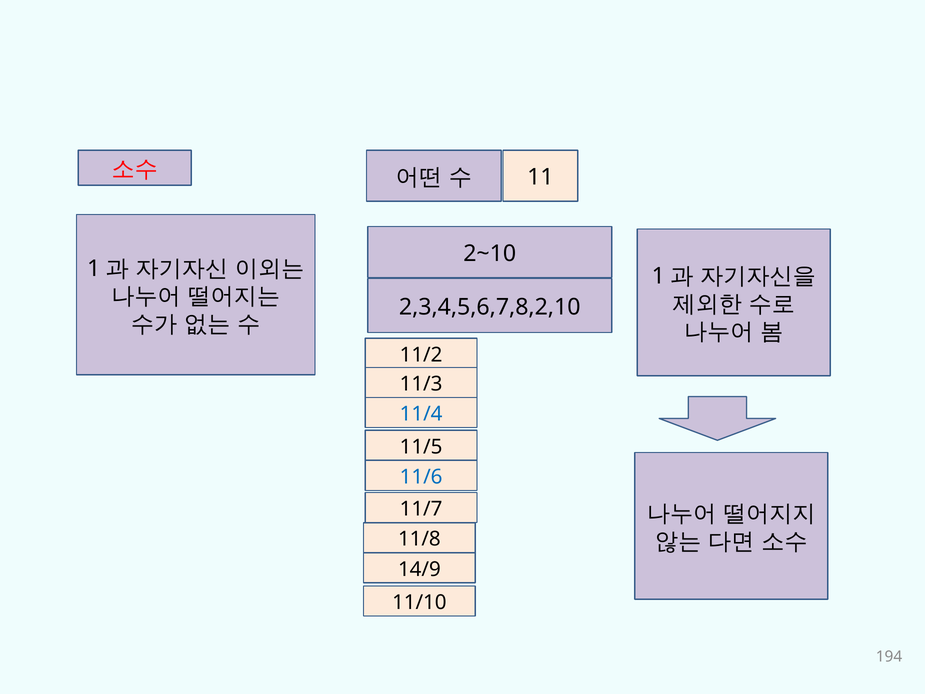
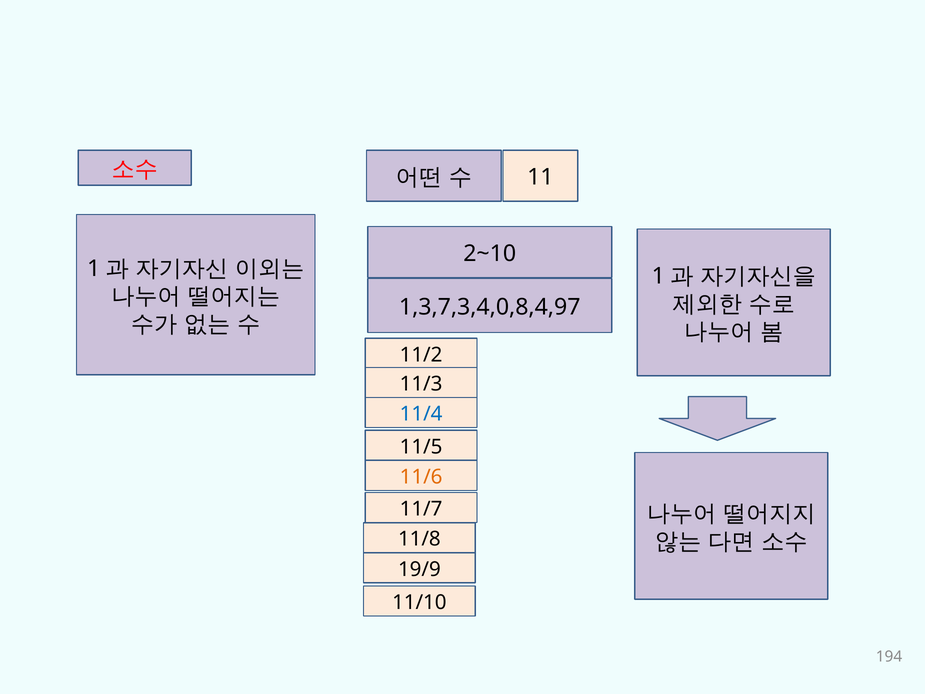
2,3,4,5,6,7,8,2,10: 2,3,4,5,6,7,8,2,10 -> 1,3,7,3,4,0,8,4,97
11/6 colour: blue -> orange
14/9: 14/9 -> 19/9
